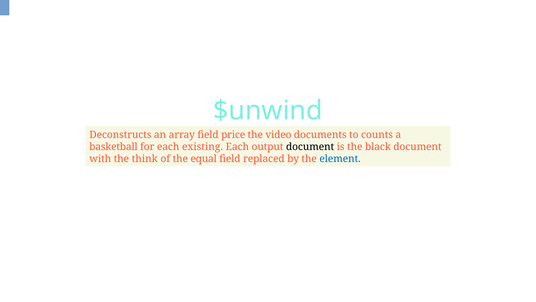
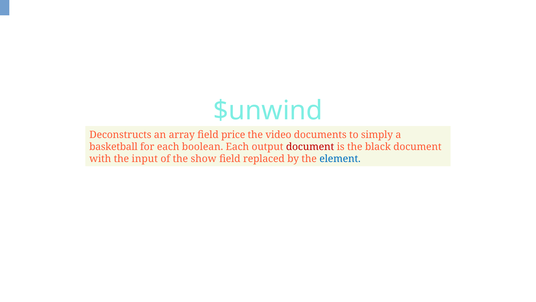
counts: counts -> simply
existing: existing -> boolean
document at (310, 147) colour: black -> red
think: think -> input
equal: equal -> show
